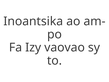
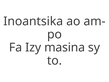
vaovao: vaovao -> masina
